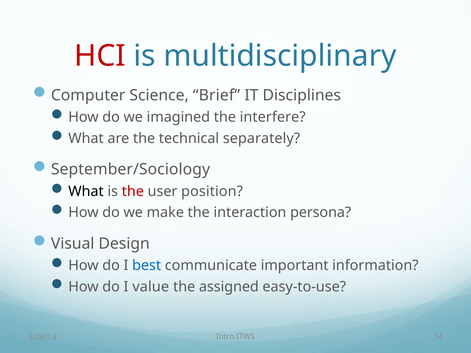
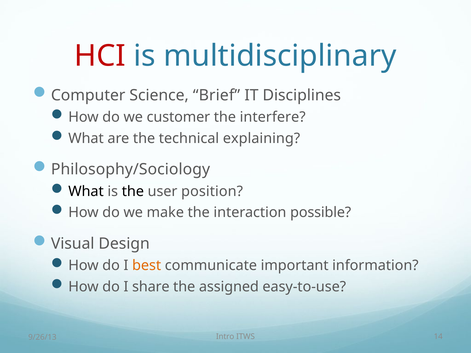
imagined: imagined -> customer
separately: separately -> explaining
September/Sociology: September/Sociology -> Philosophy/Sociology
the at (133, 191) colour: red -> black
persona: persona -> possible
best colour: blue -> orange
value: value -> share
